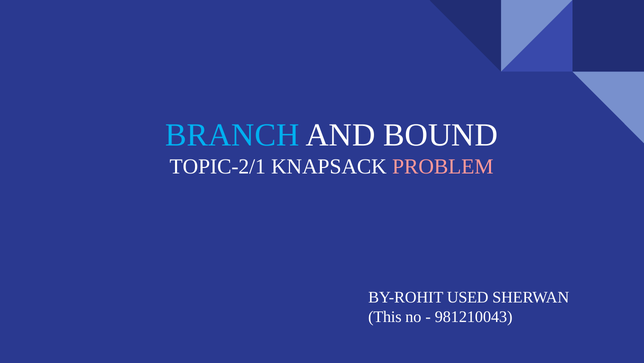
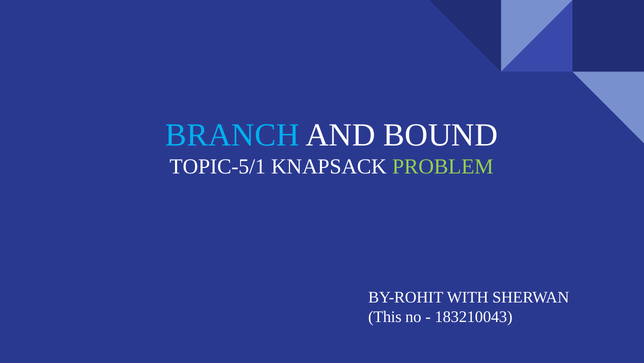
TOPIC-2/1: TOPIC-2/1 -> TOPIC-5/1
PROBLEM colour: pink -> light green
USED: USED -> WITH
981210043: 981210043 -> 183210043
